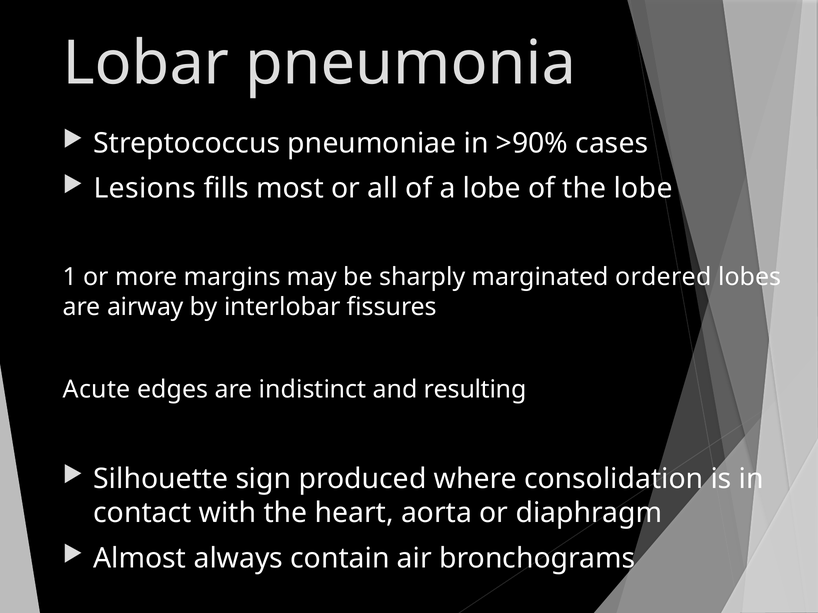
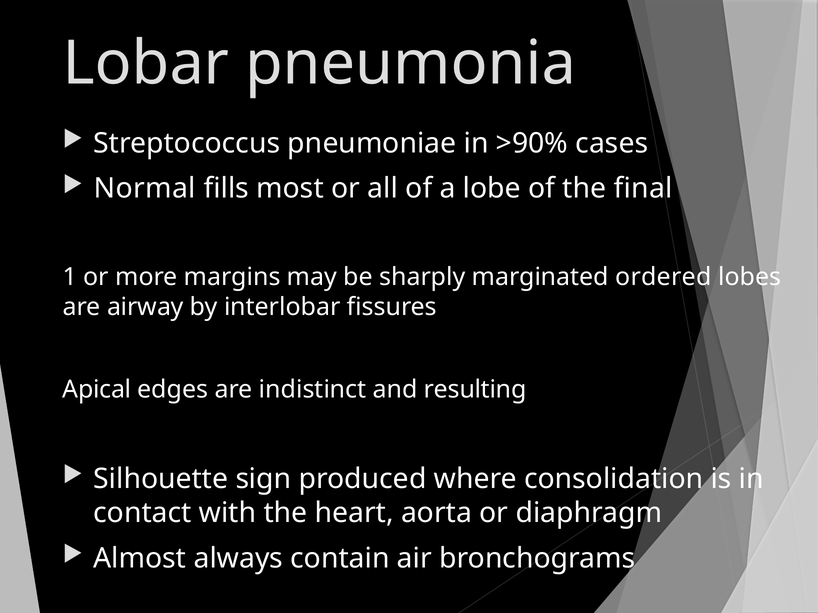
Lesions: Lesions -> Normal
the lobe: lobe -> final
Acute: Acute -> Apical
